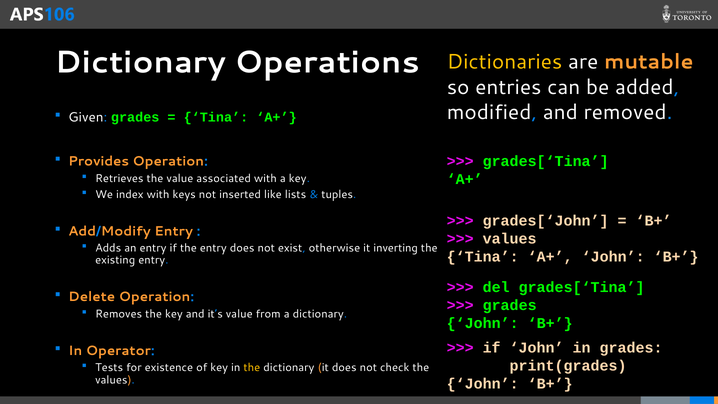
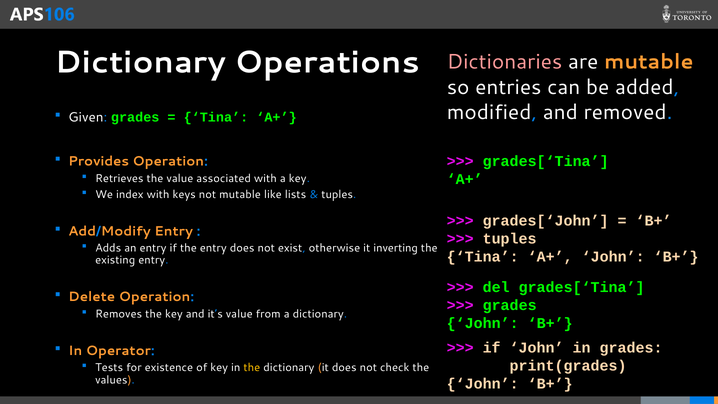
Dictionaries colour: yellow -> pink
not inserted: inserted -> mutable
values at (510, 239): values -> tuples
